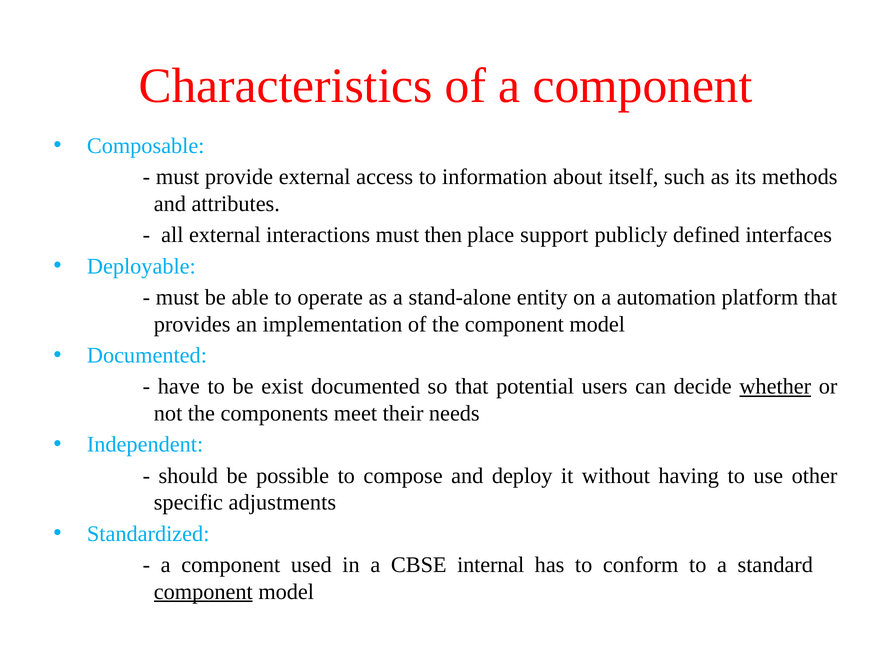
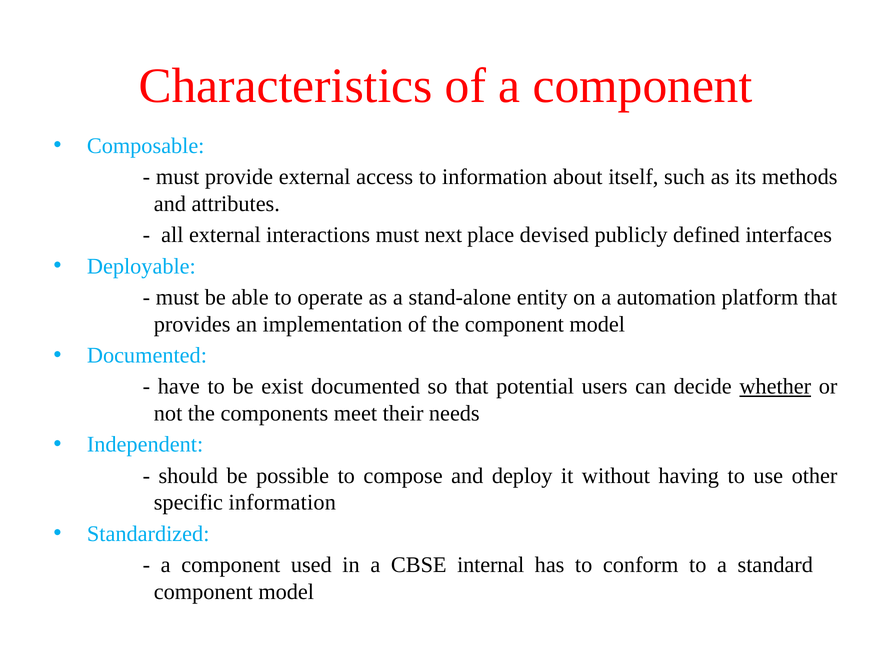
then: then -> next
support: support -> devised
specific adjustments: adjustments -> information
component at (203, 592) underline: present -> none
